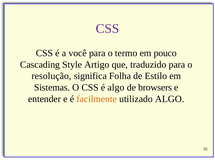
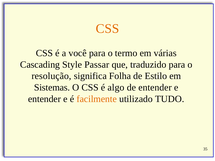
CSS at (107, 29) colour: purple -> orange
pouco: pouco -> várias
Artigo: Artigo -> Passar
de browsers: browsers -> entender
utilizado ALGO: ALGO -> TUDO
